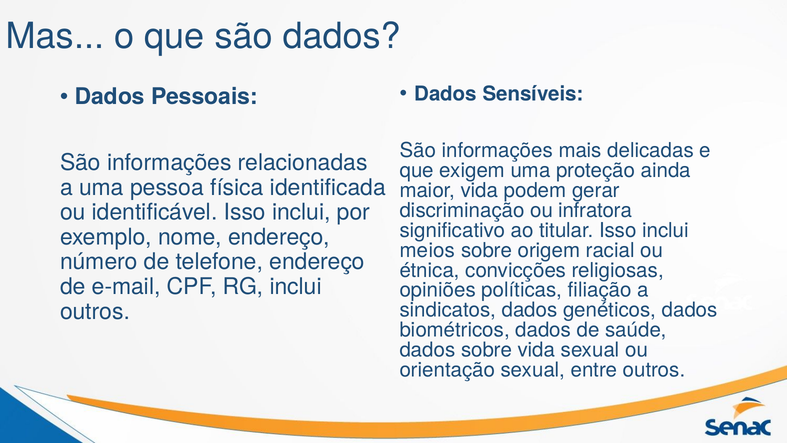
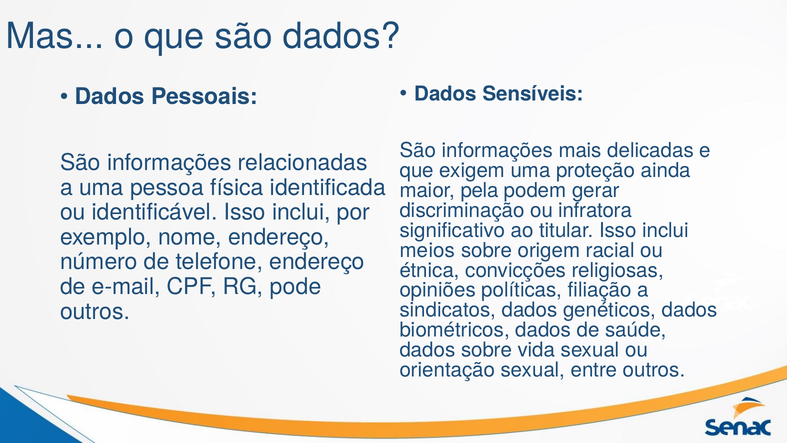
maior vida: vida -> pela
RG inclui: inclui -> pode
